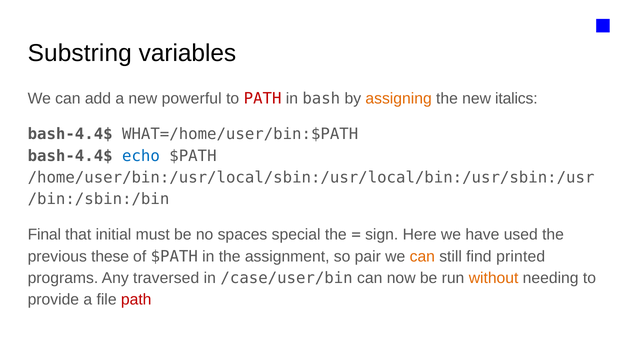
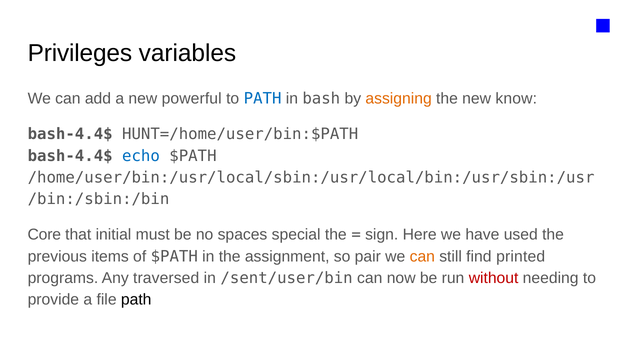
Substring: Substring -> Privileges
PATH at (263, 99) colour: red -> blue
italics: italics -> know
WHAT=/home/user/bin:$PATH: WHAT=/home/user/bin:$PATH -> HUNT=/home/user/bin:$PATH
Final: Final -> Core
these: these -> items
/case/user/bin: /case/user/bin -> /sent/user/bin
without colour: orange -> red
path at (136, 300) colour: red -> black
